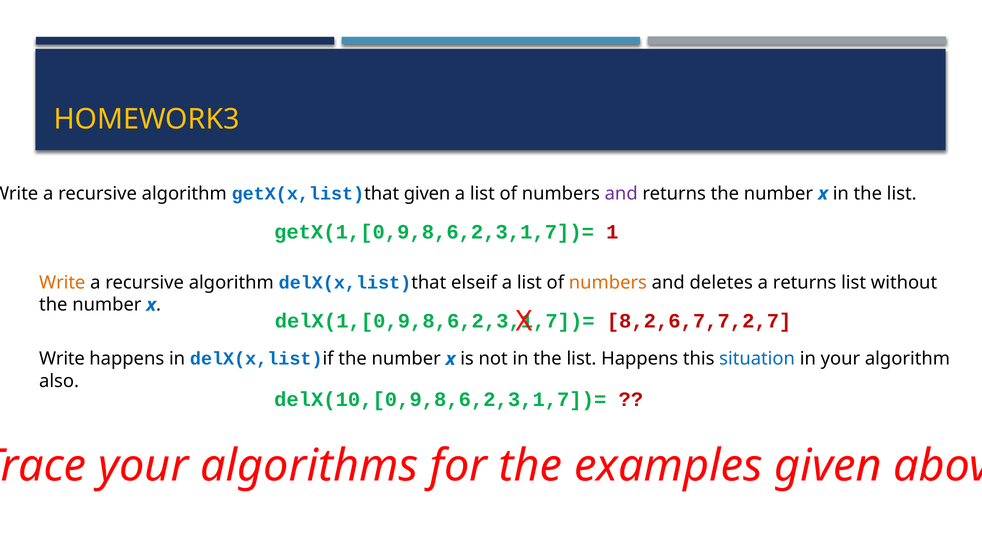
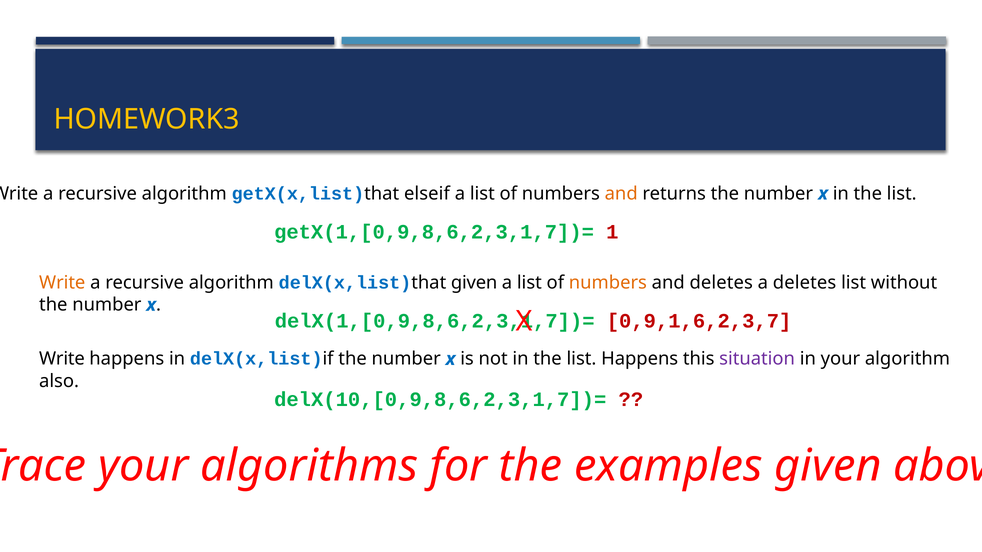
getX(x,list)that given: given -> elseif
and at (621, 194) colour: purple -> orange
delX(x,list)that elseif: elseif -> given
a returns: returns -> deletes
8,2,6,7,7,2,7: 8,2,6,7,7,2,7 -> 0,9,1,6,2,3,7
situation colour: blue -> purple
